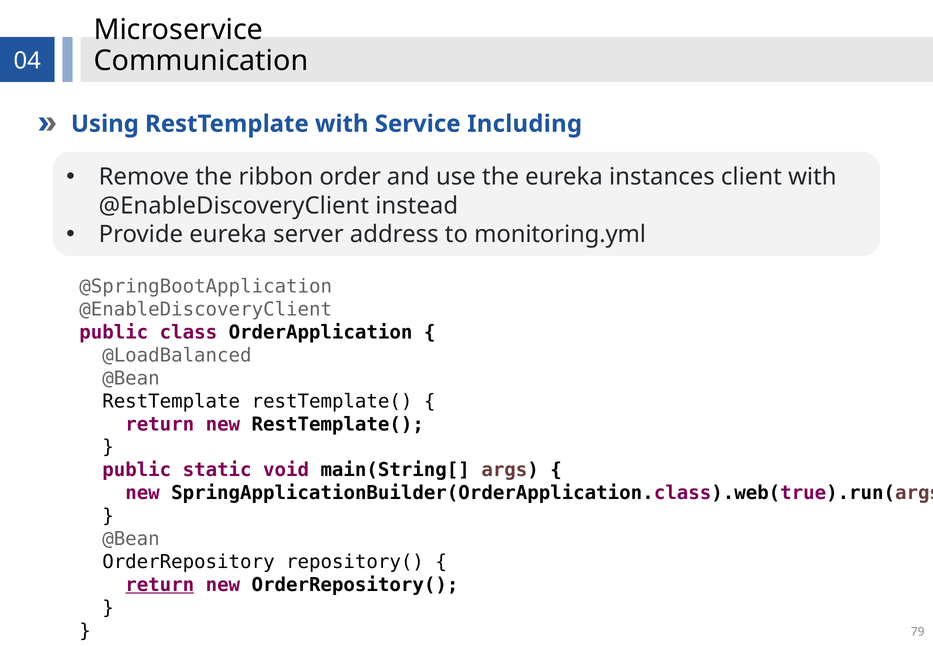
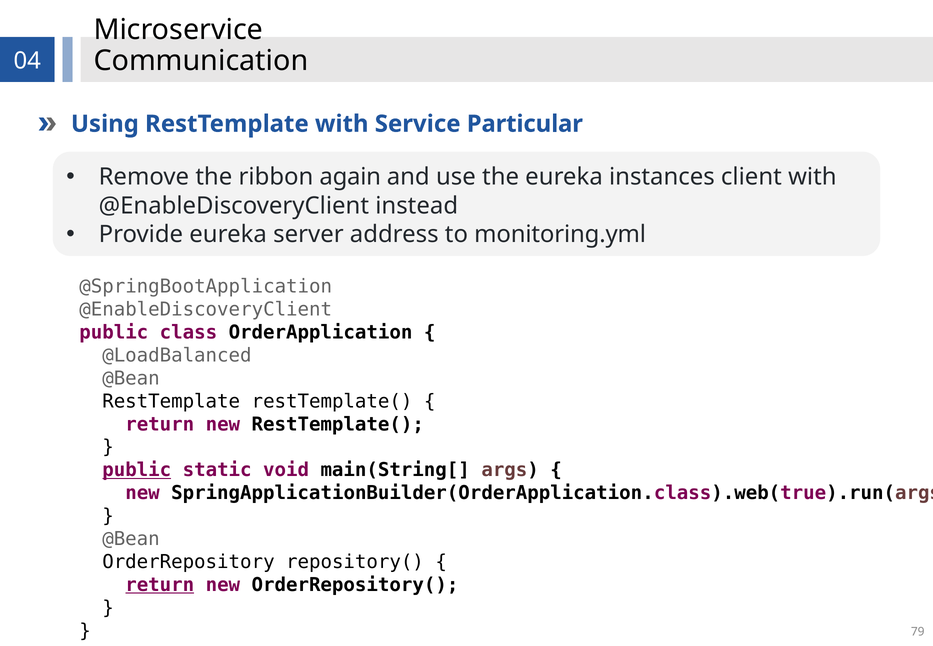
Including: Including -> Particular
order: order -> again
public at (137, 470) underline: none -> present
